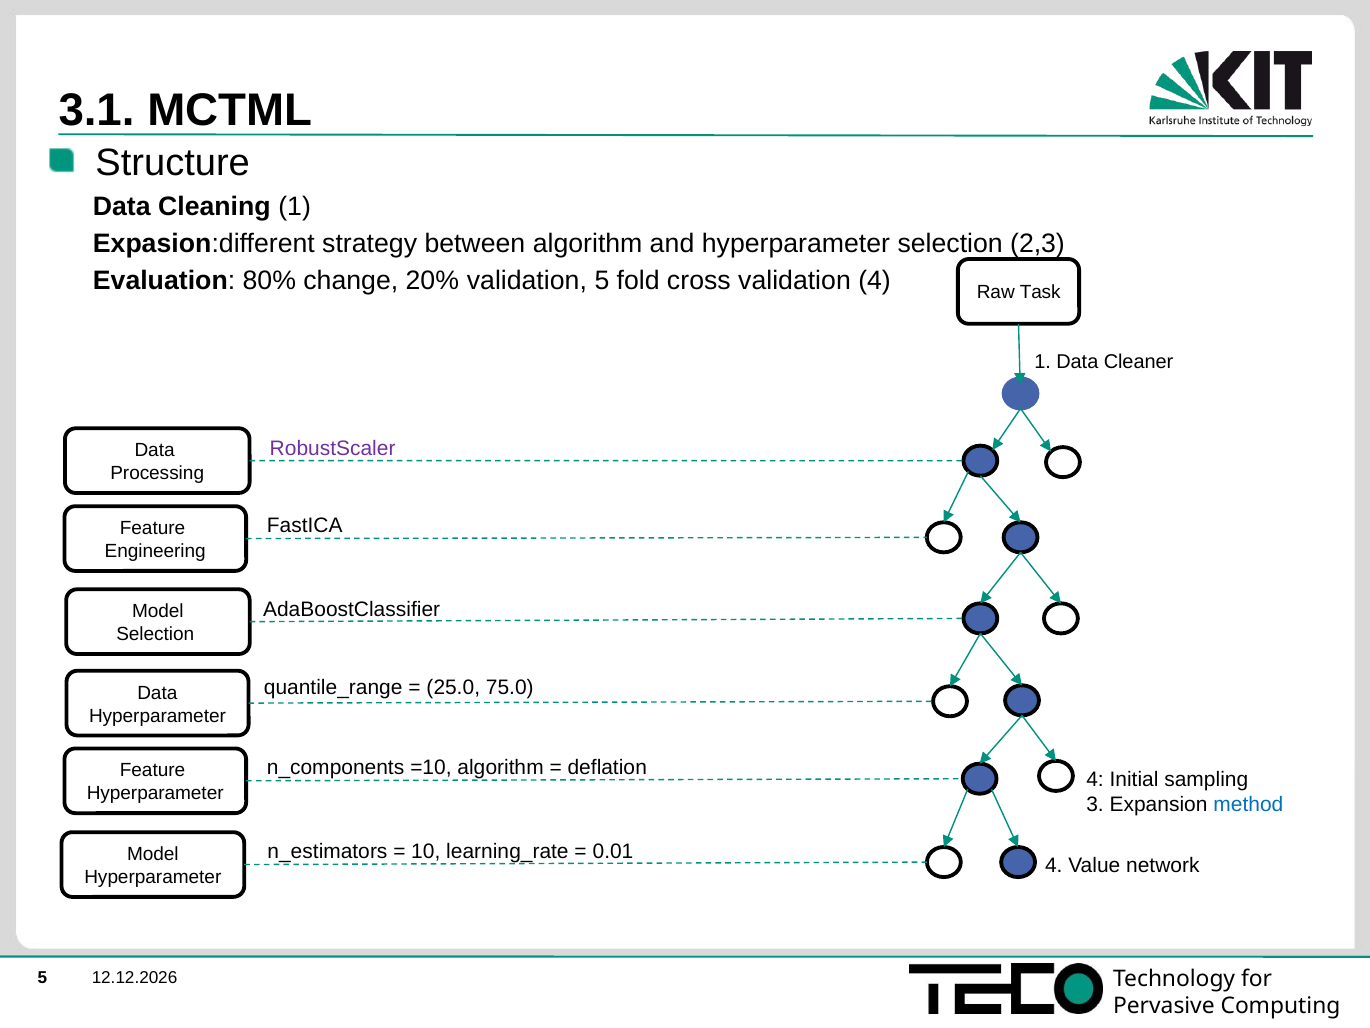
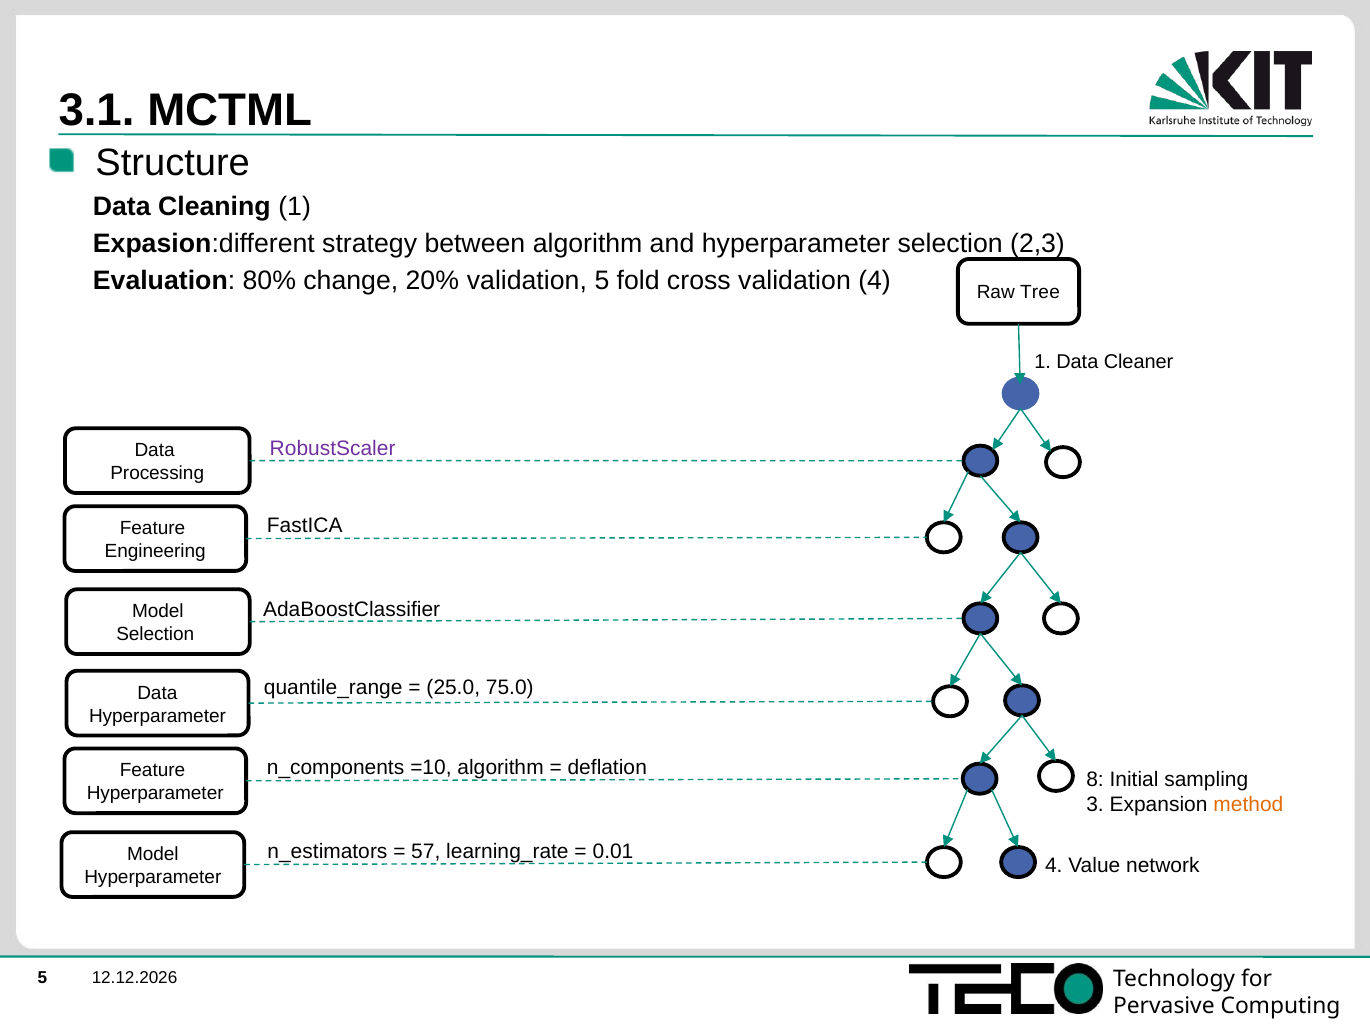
Task: Task -> Tree
4 at (1095, 779): 4 -> 8
method colour: blue -> orange
10: 10 -> 57
